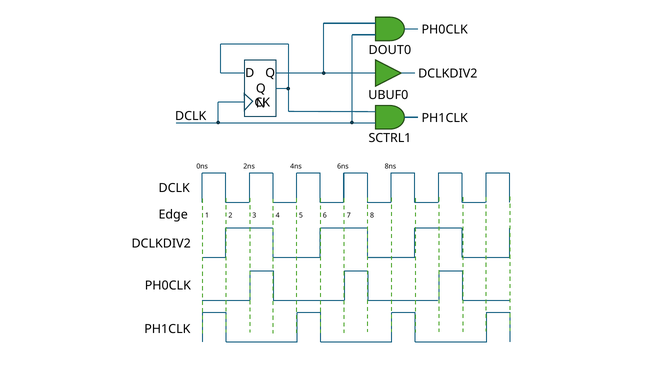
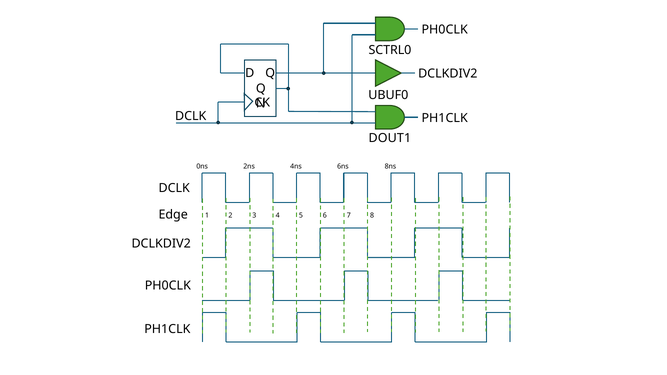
DOUT0: DOUT0 -> SCTRL0
SCTRL1: SCTRL1 -> DOUT1
